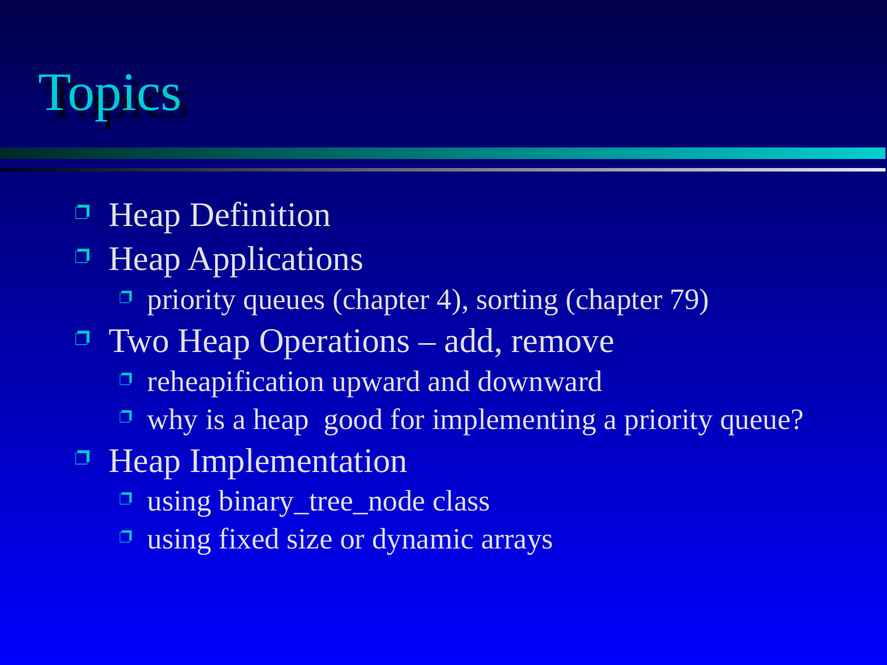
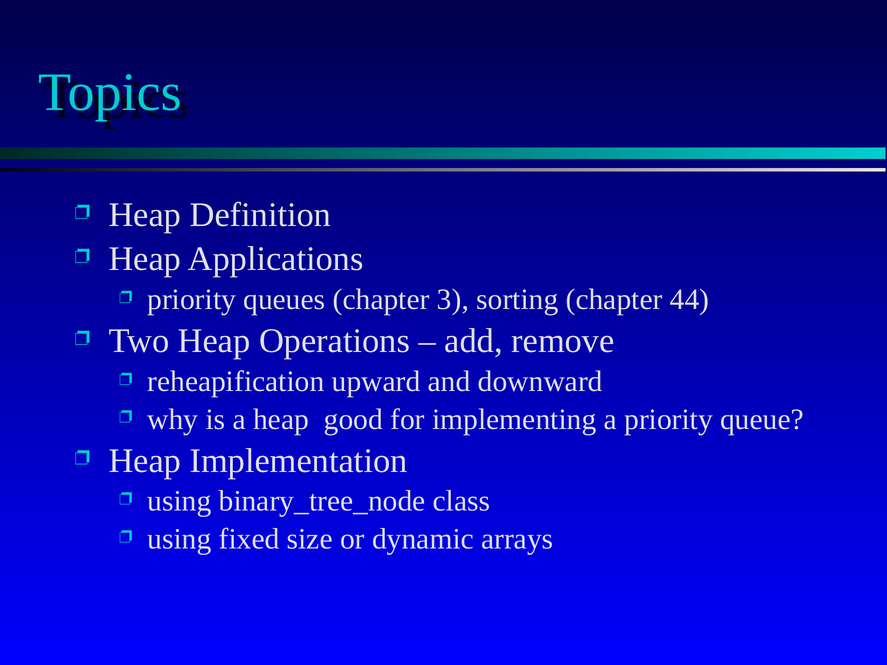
4: 4 -> 3
79: 79 -> 44
